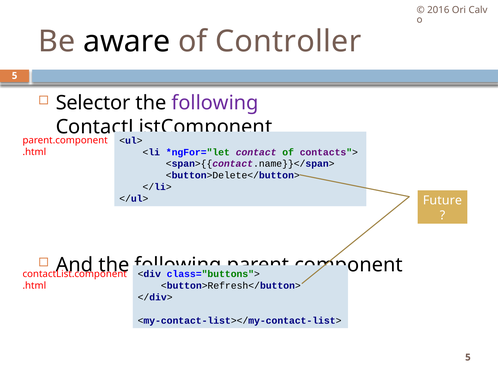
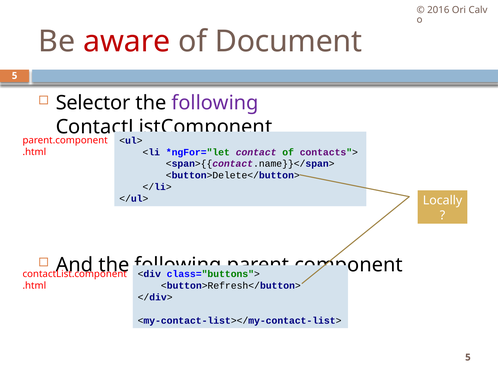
aware colour: black -> red
Controller: Controller -> Document
Future: Future -> Locally
